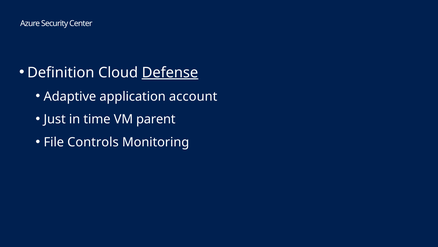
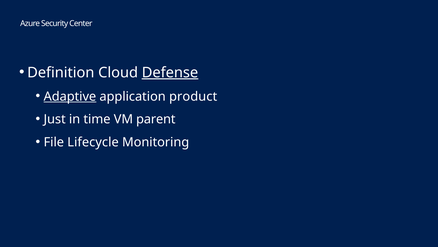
Adaptive underline: none -> present
account: account -> product
Controls: Controls -> Lifecycle
